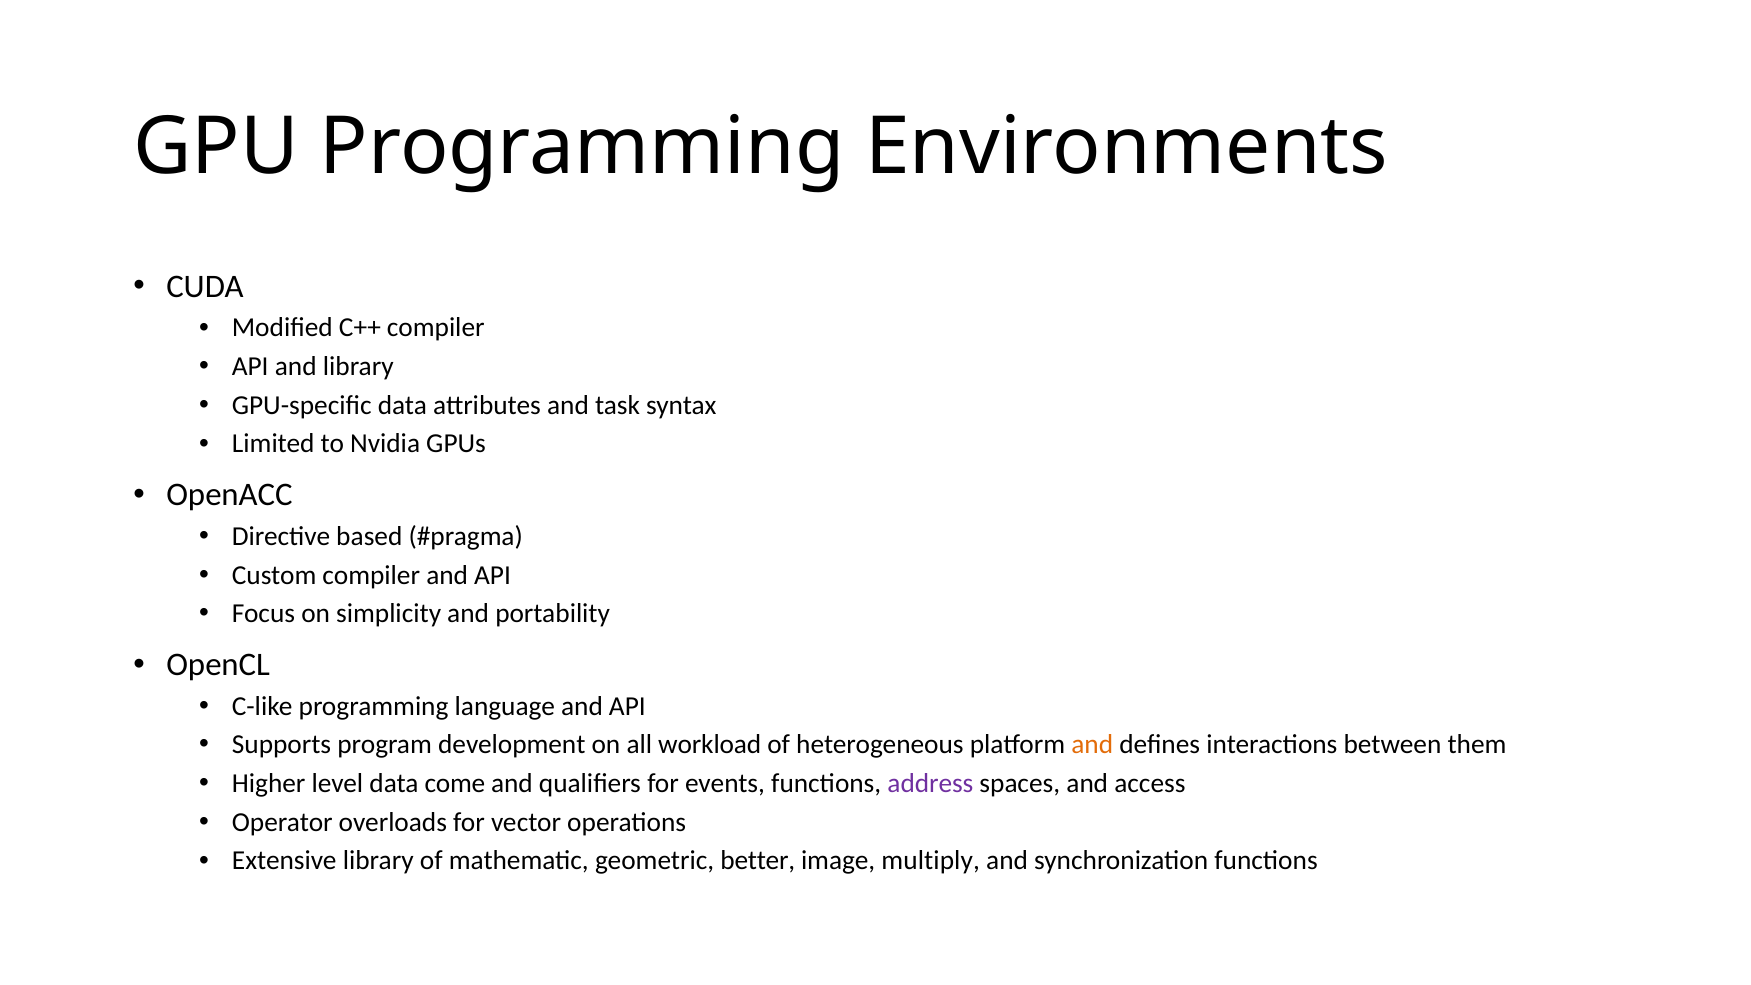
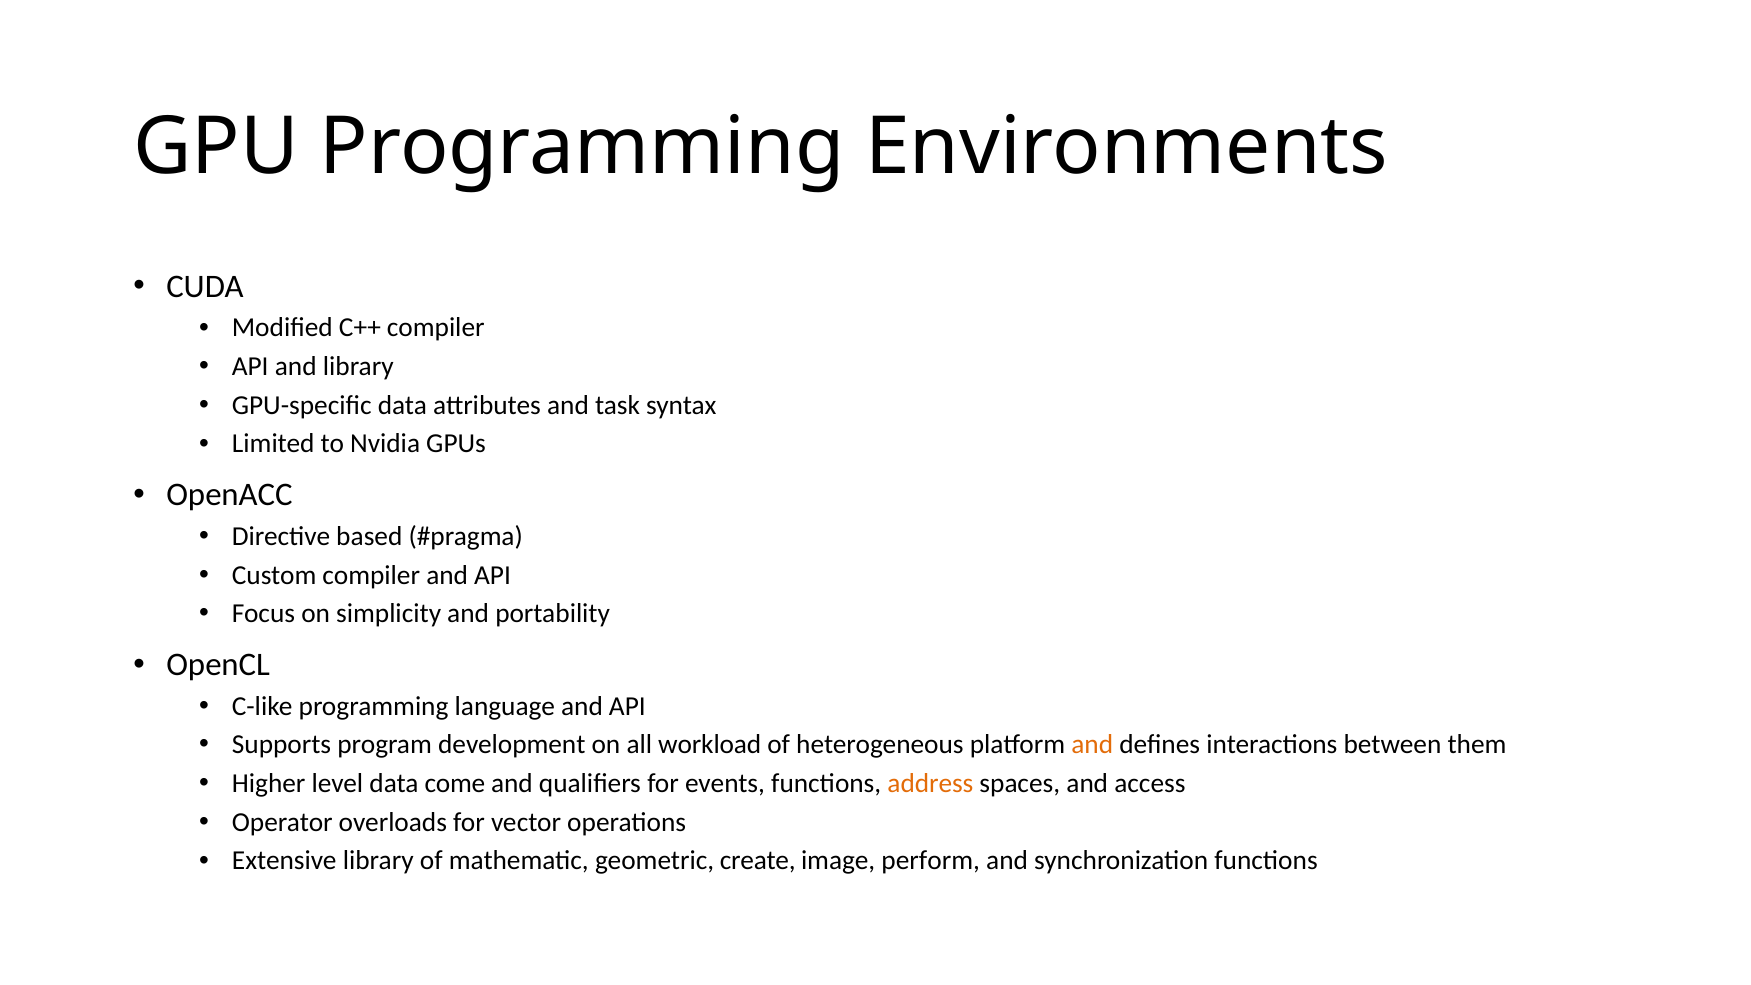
address colour: purple -> orange
better: better -> create
multiply: multiply -> perform
